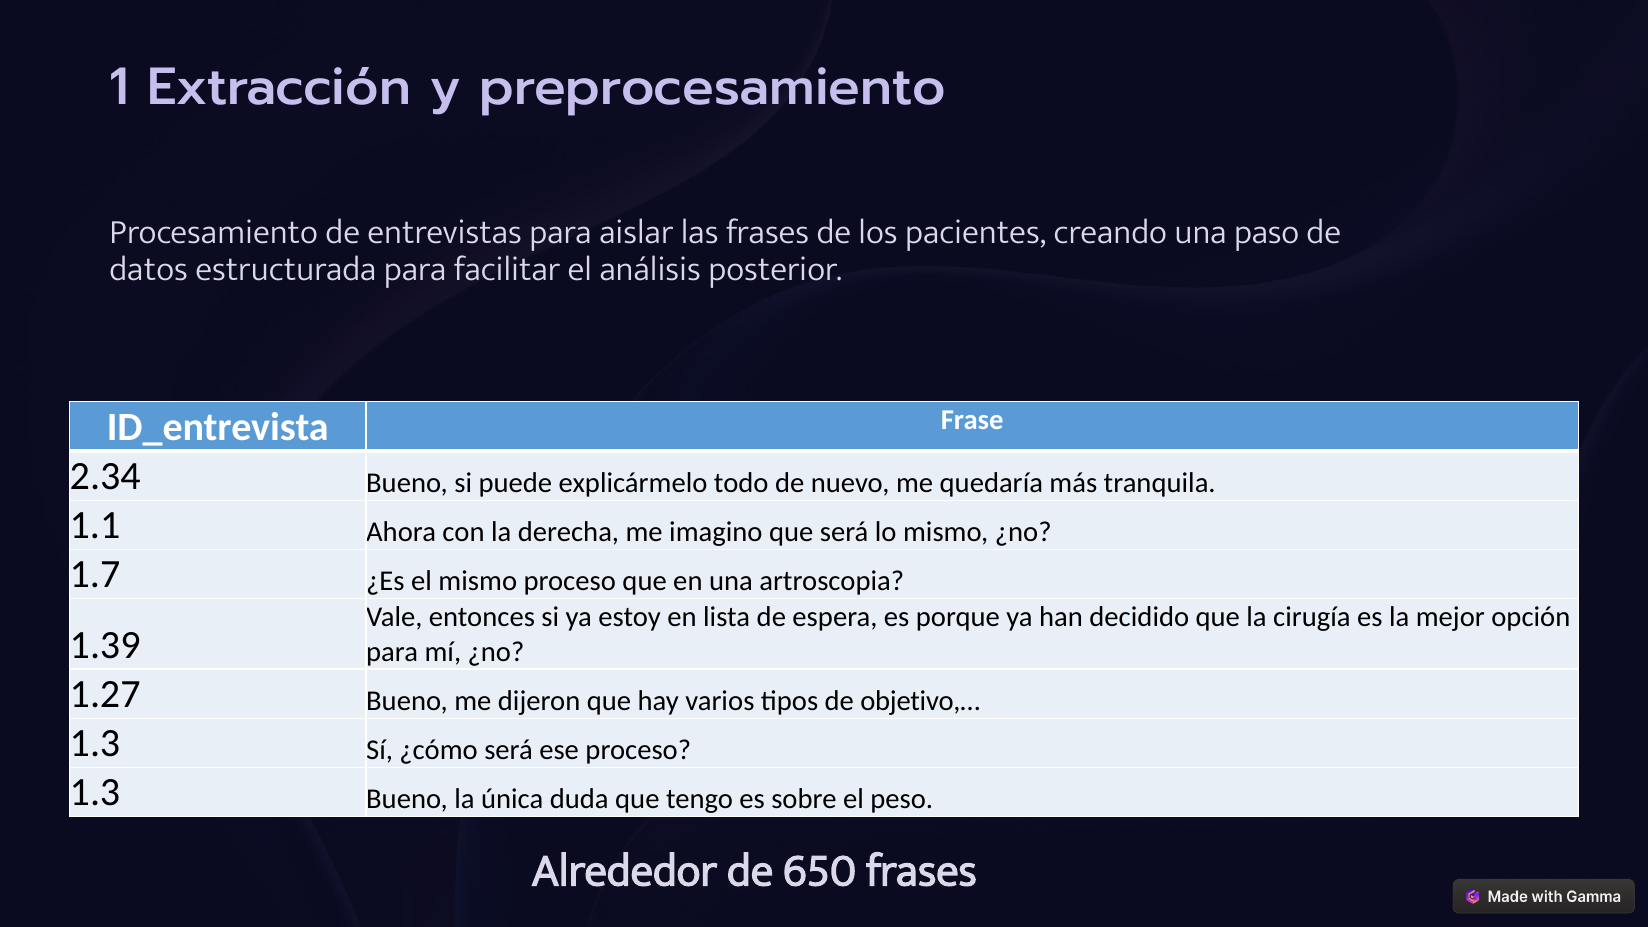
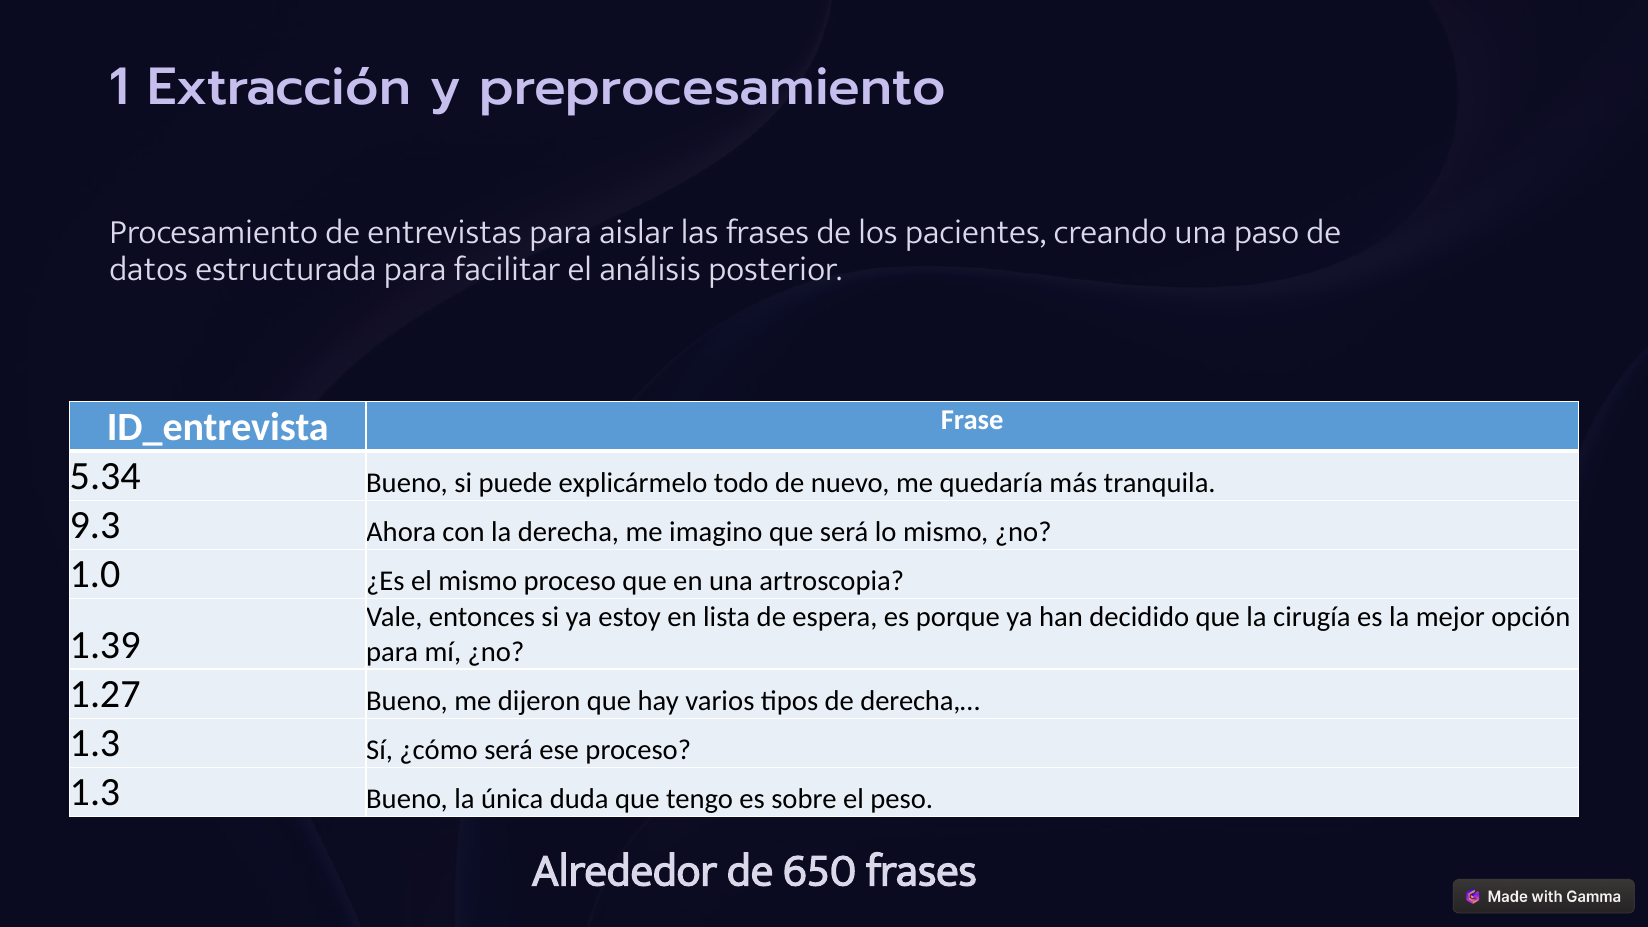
2.34: 2.34 -> 5.34
1.1: 1.1 -> 9.3
1.7: 1.7 -> 1.0
objetivo,…: objetivo,… -> derecha,…
